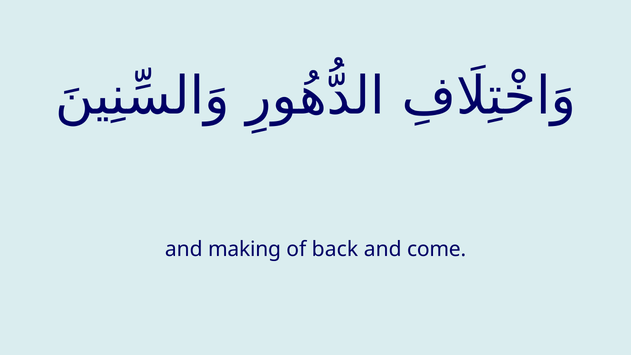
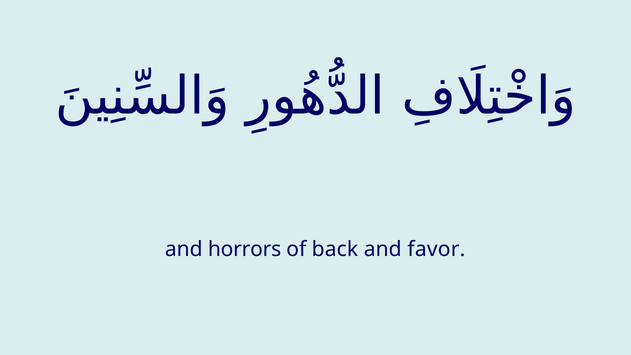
making: making -> horrors
come: come -> favor
